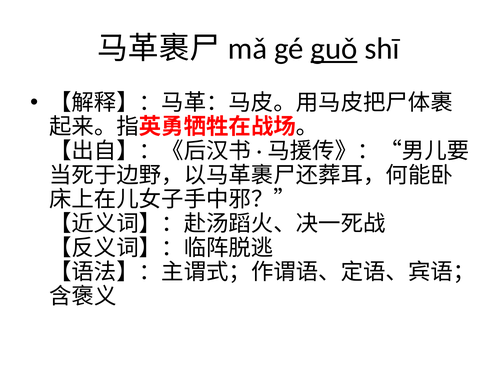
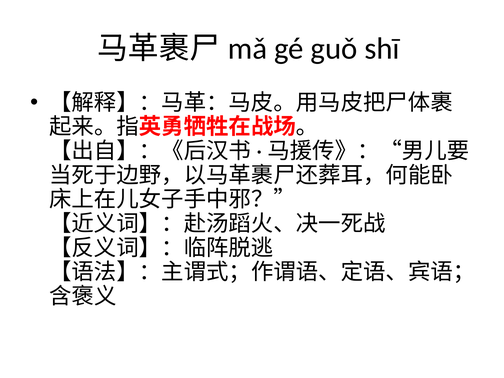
guǒ underline: present -> none
